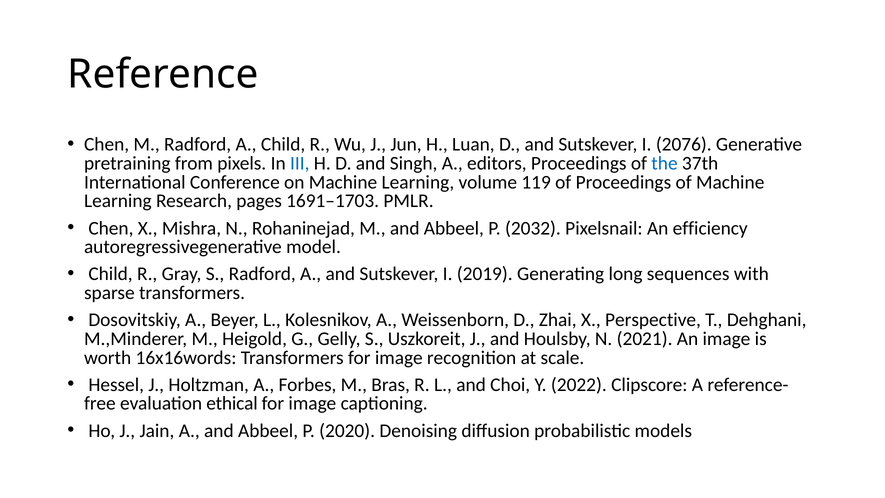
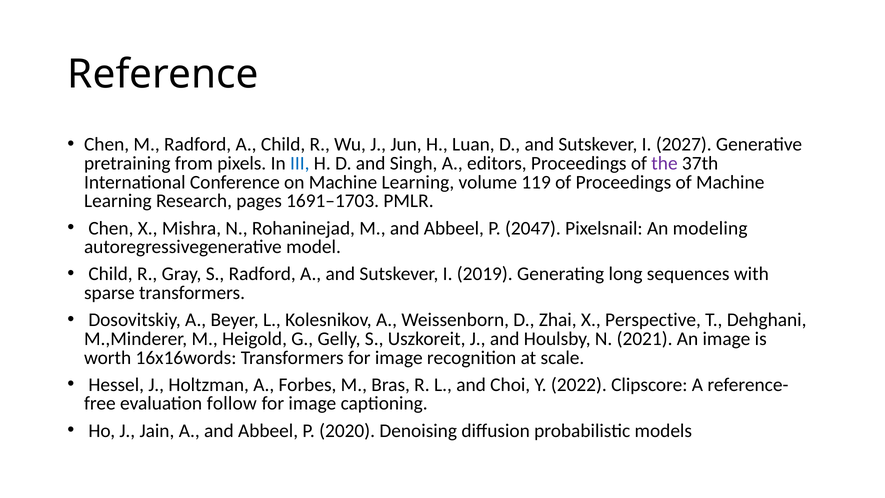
2076: 2076 -> 2027
the colour: blue -> purple
2032: 2032 -> 2047
efficiency: efficiency -> modeling
ethical: ethical -> follow
